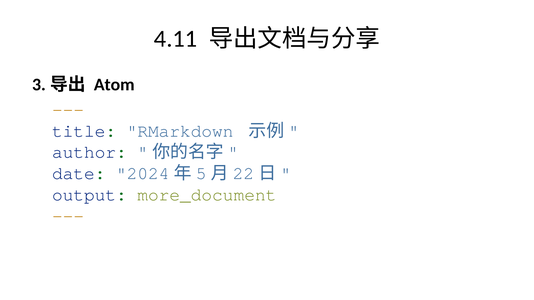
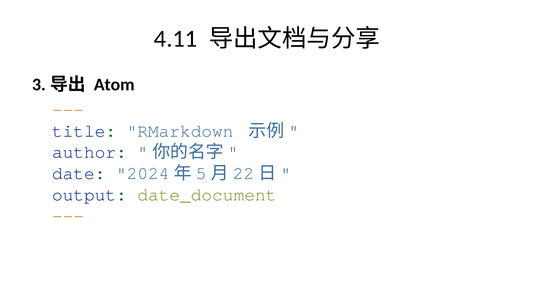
more_document: more_document -> date_document
